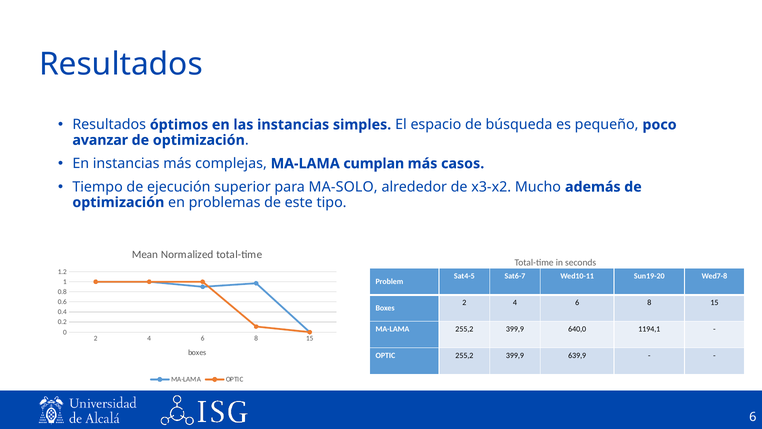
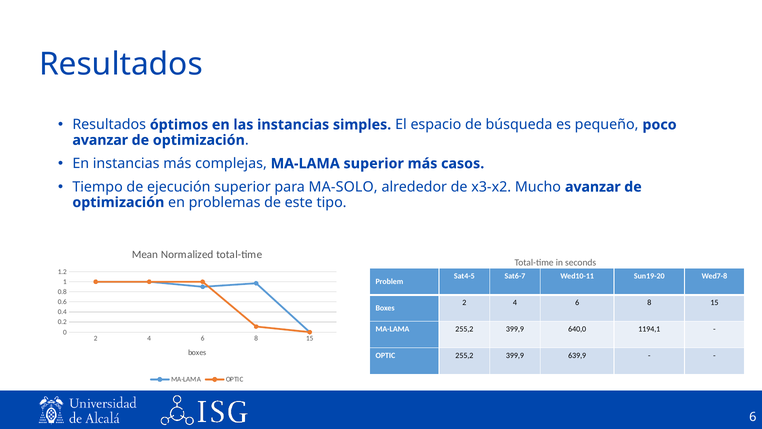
MA-LAMA cumplan: cumplan -> superior
Mucho además: además -> avanzar
